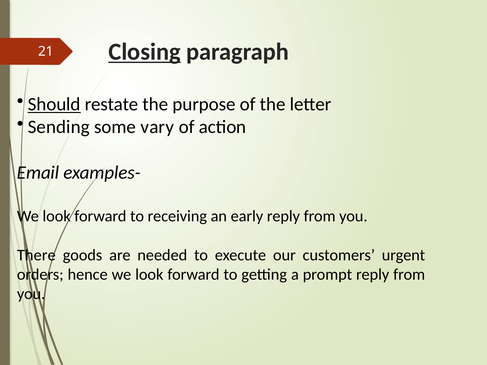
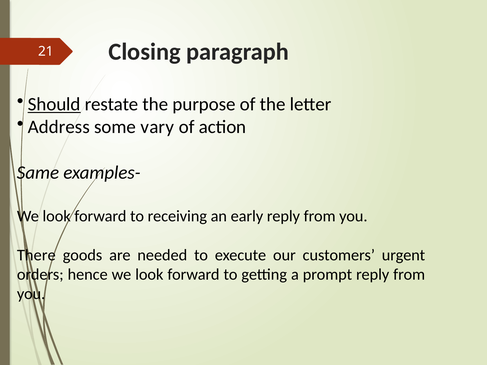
Closing underline: present -> none
Sending: Sending -> Address
Email: Email -> Same
